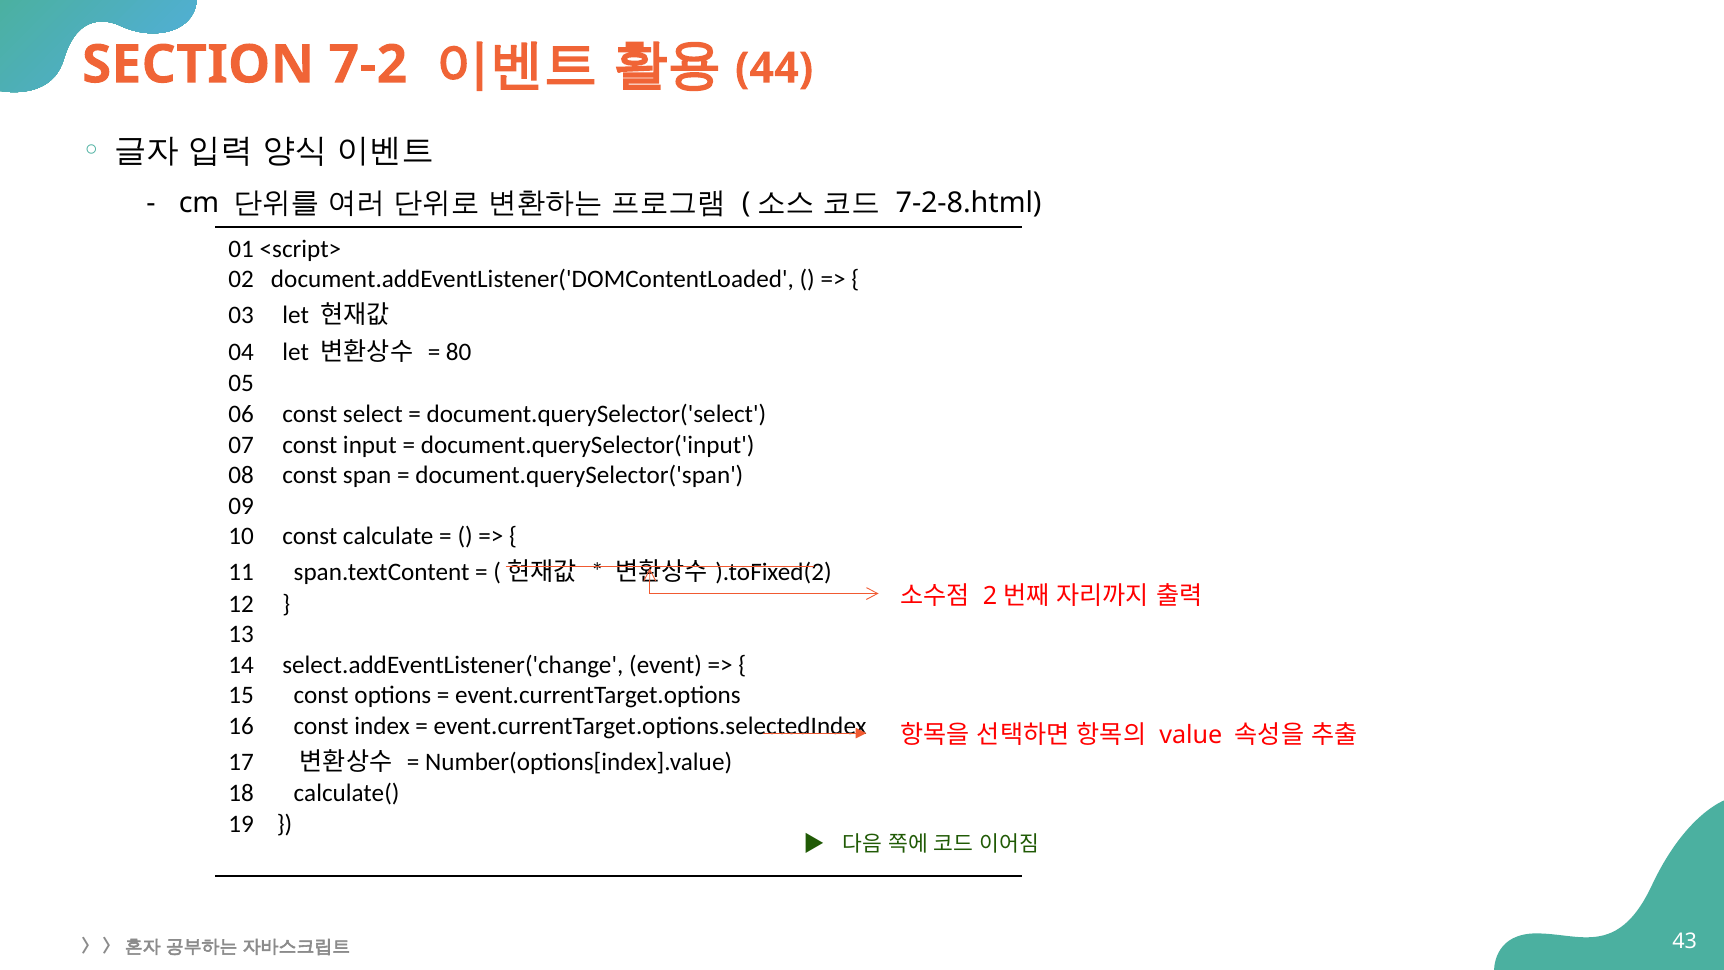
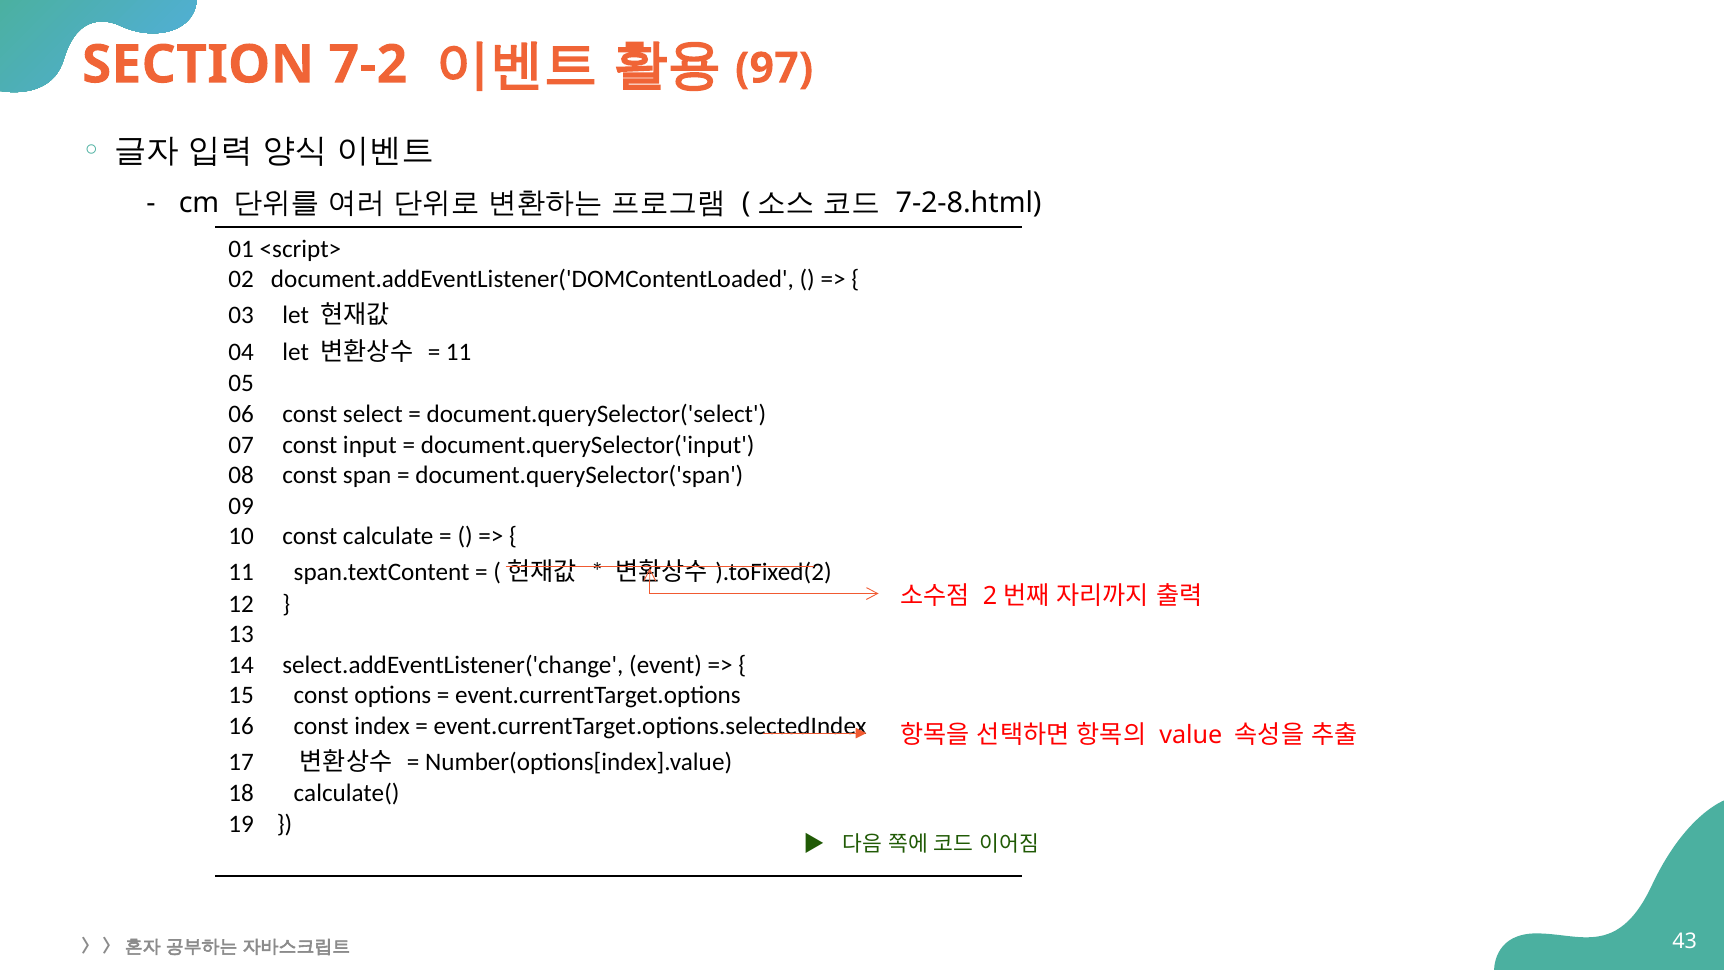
44: 44 -> 97
80 at (459, 352): 80 -> 11
